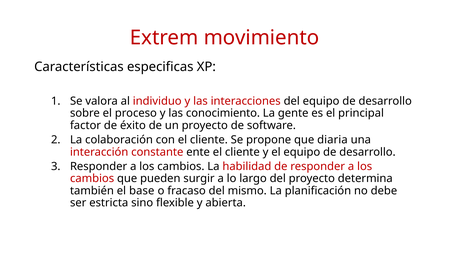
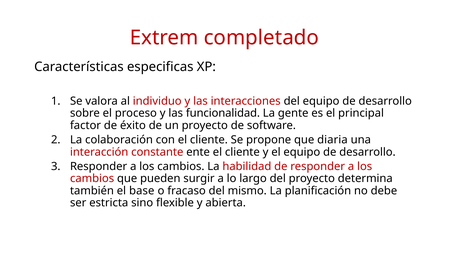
movimiento: movimiento -> completado
conocimiento: conocimiento -> funcionalidad
